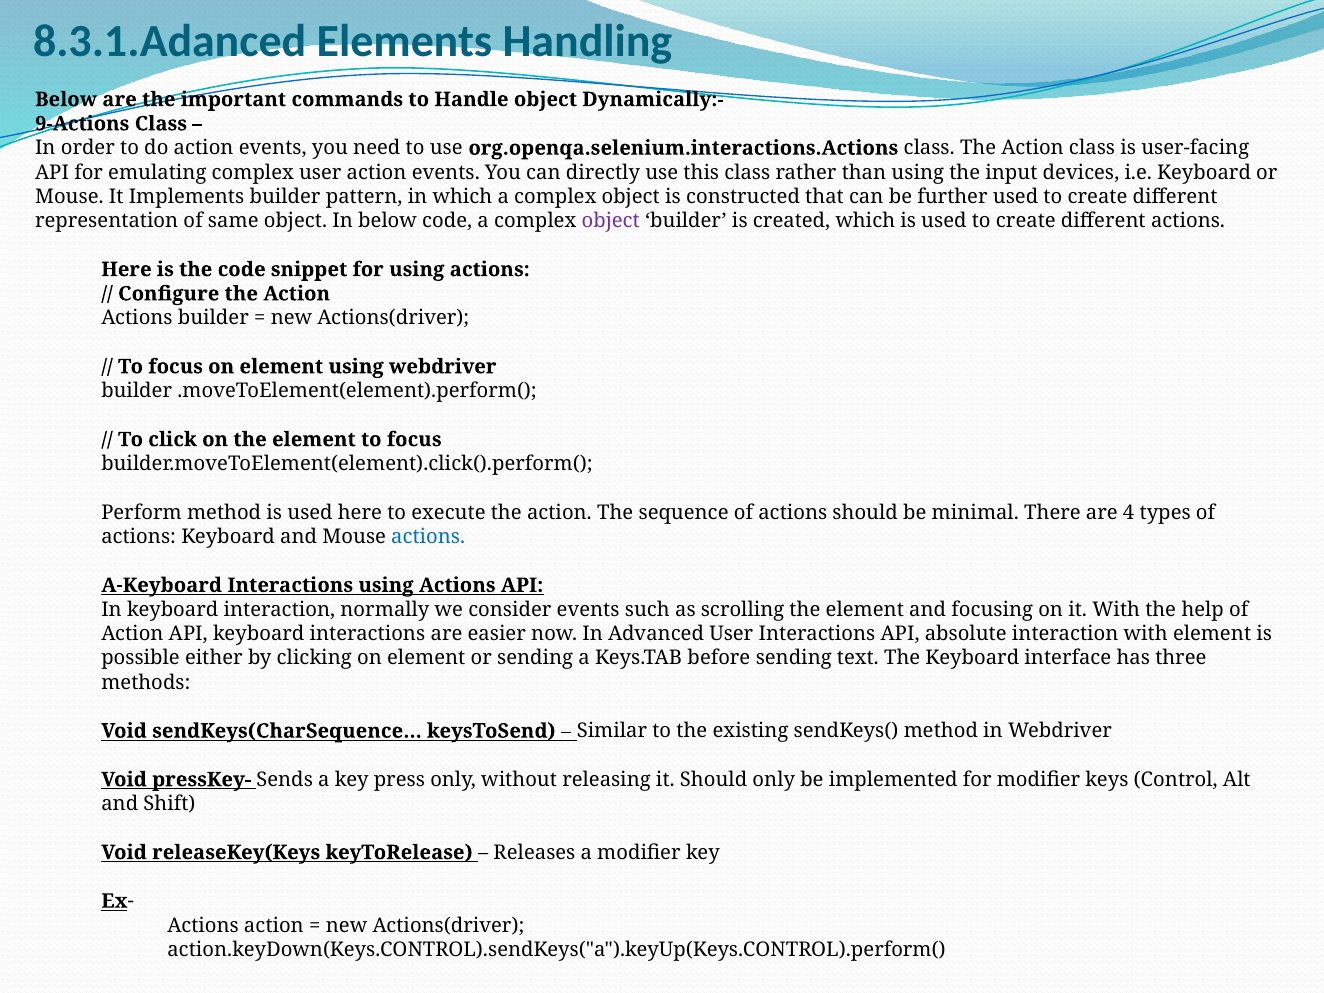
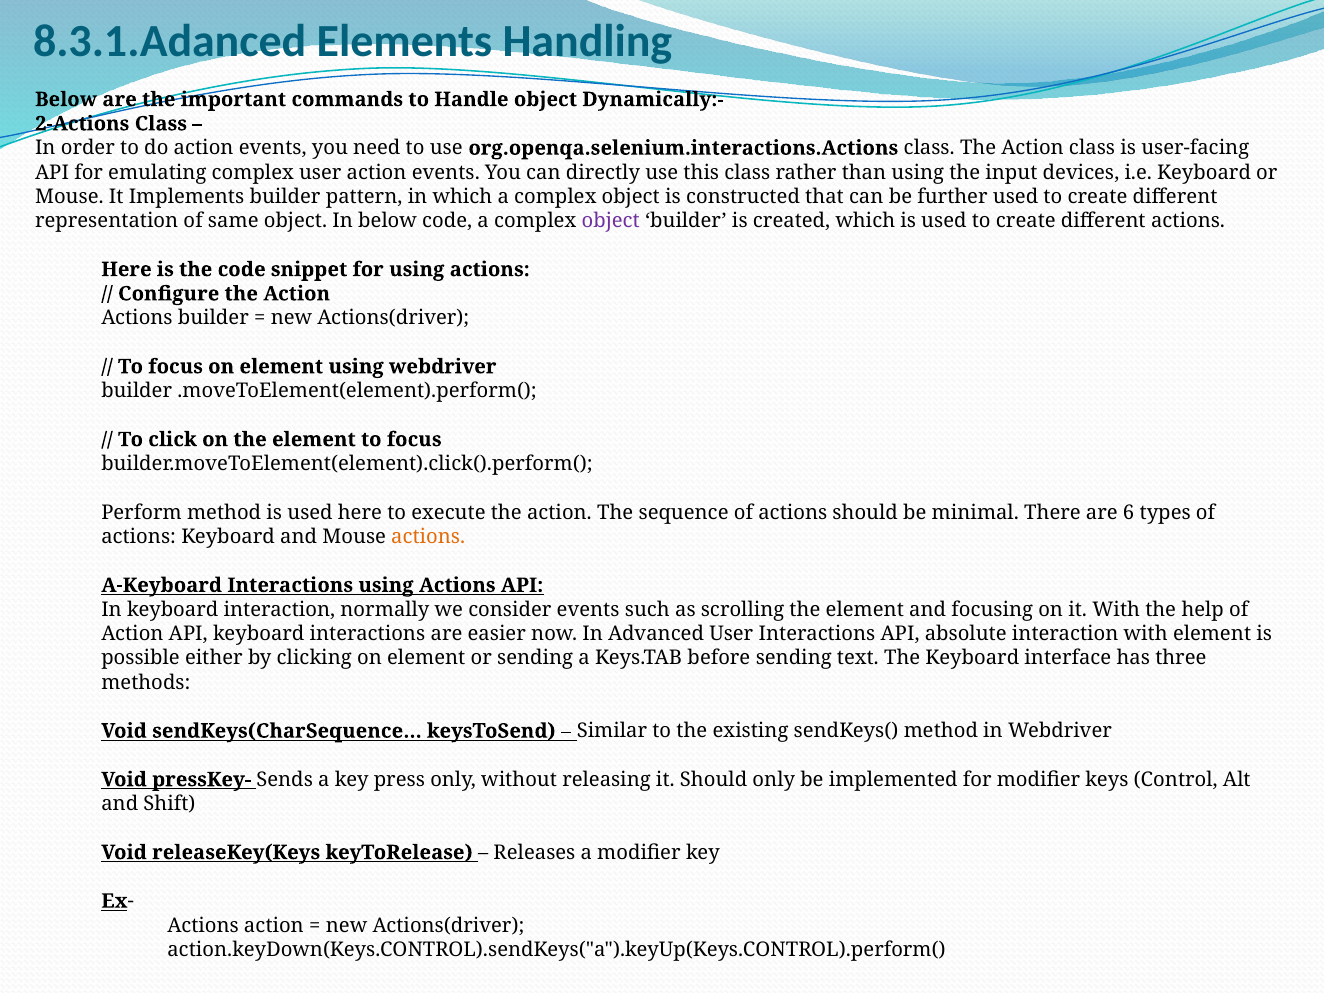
9-Actions: 9-Actions -> 2-Actions
4: 4 -> 6
actions at (428, 537) colour: blue -> orange
